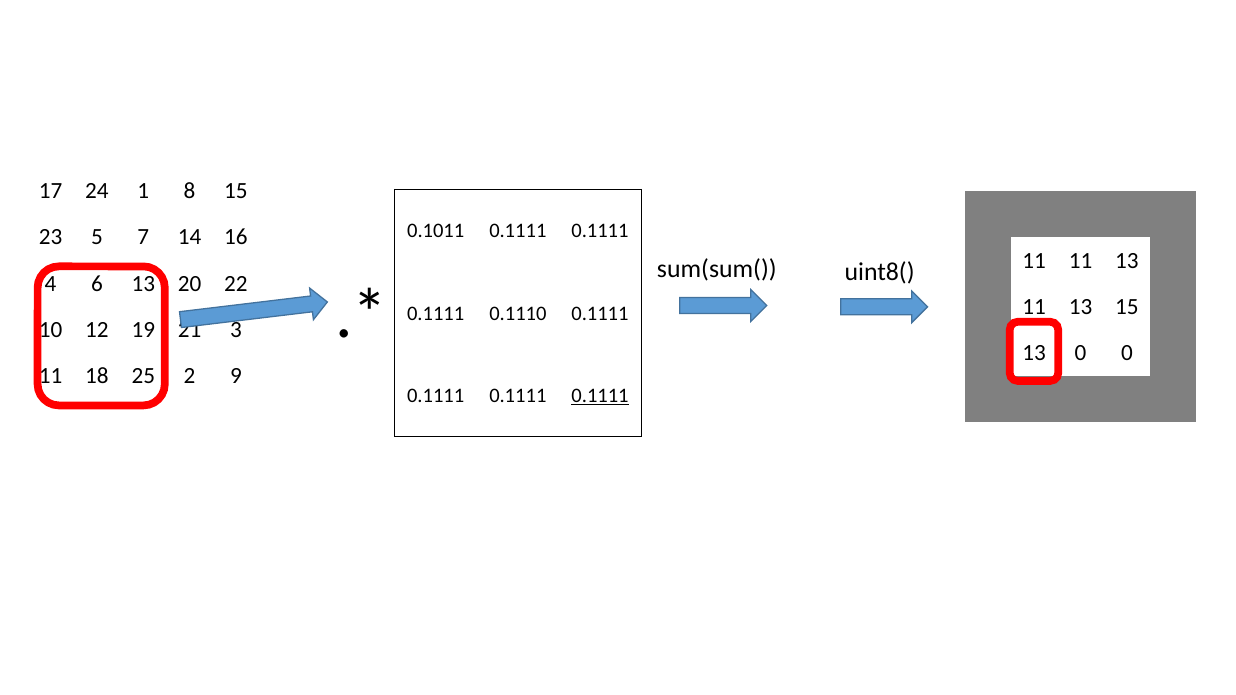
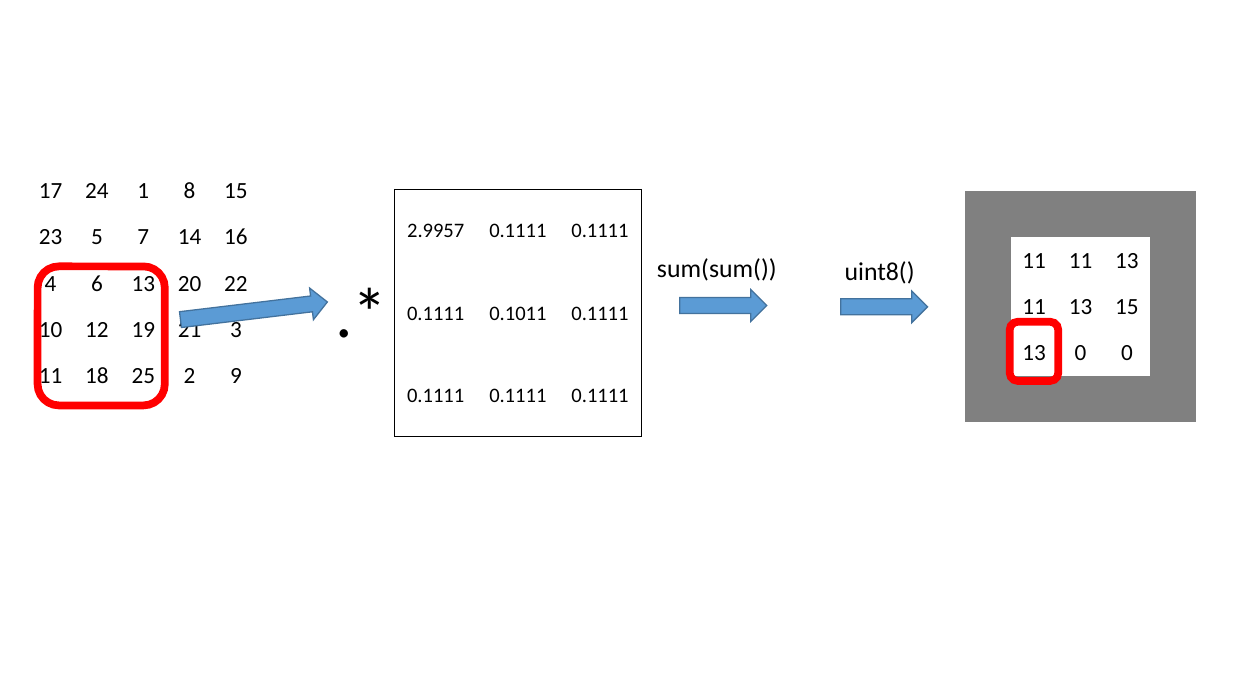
0.1011: 0.1011 -> 2.9957
0.1110: 0.1110 -> 0.1011
0.1111 at (600, 396) underline: present -> none
